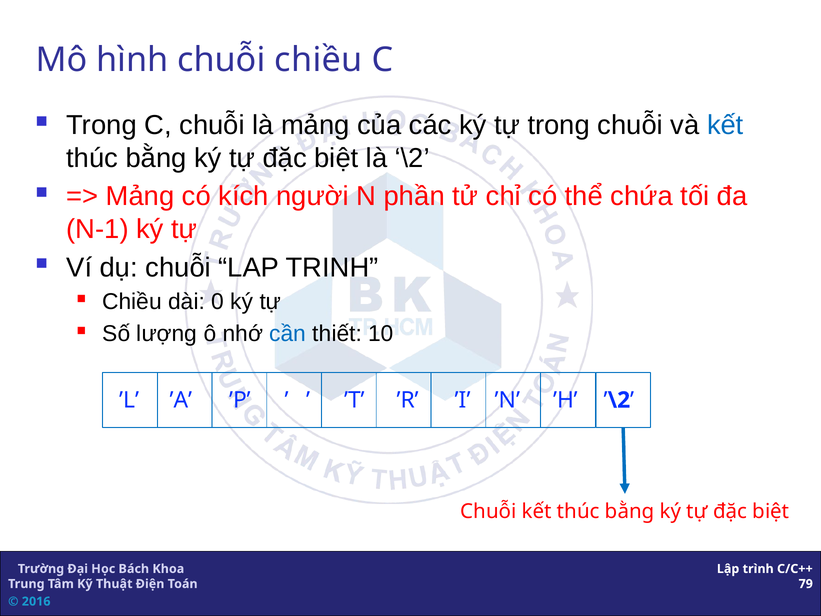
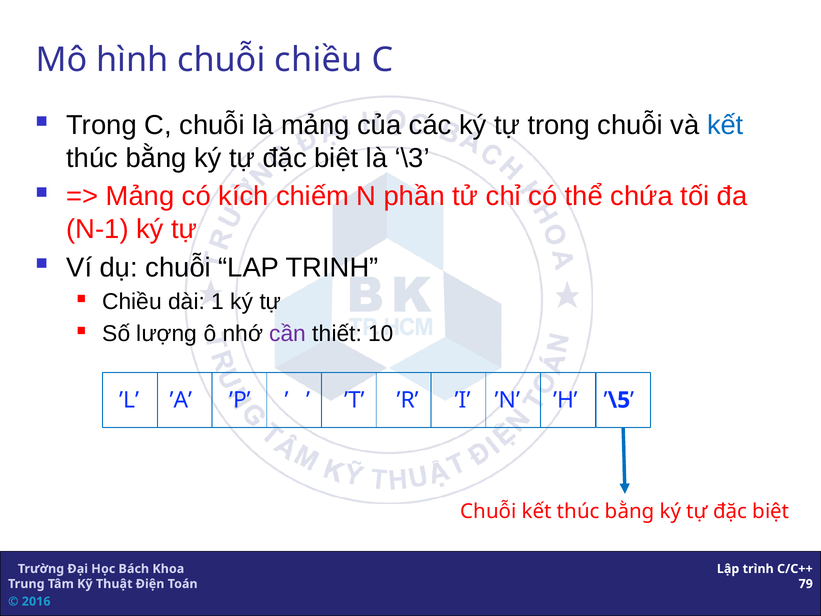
là \2: \2 -> \3
người: người -> chiếm
0: 0 -> 1
cần colour: blue -> purple
\2 at (619, 400): \2 -> \5
